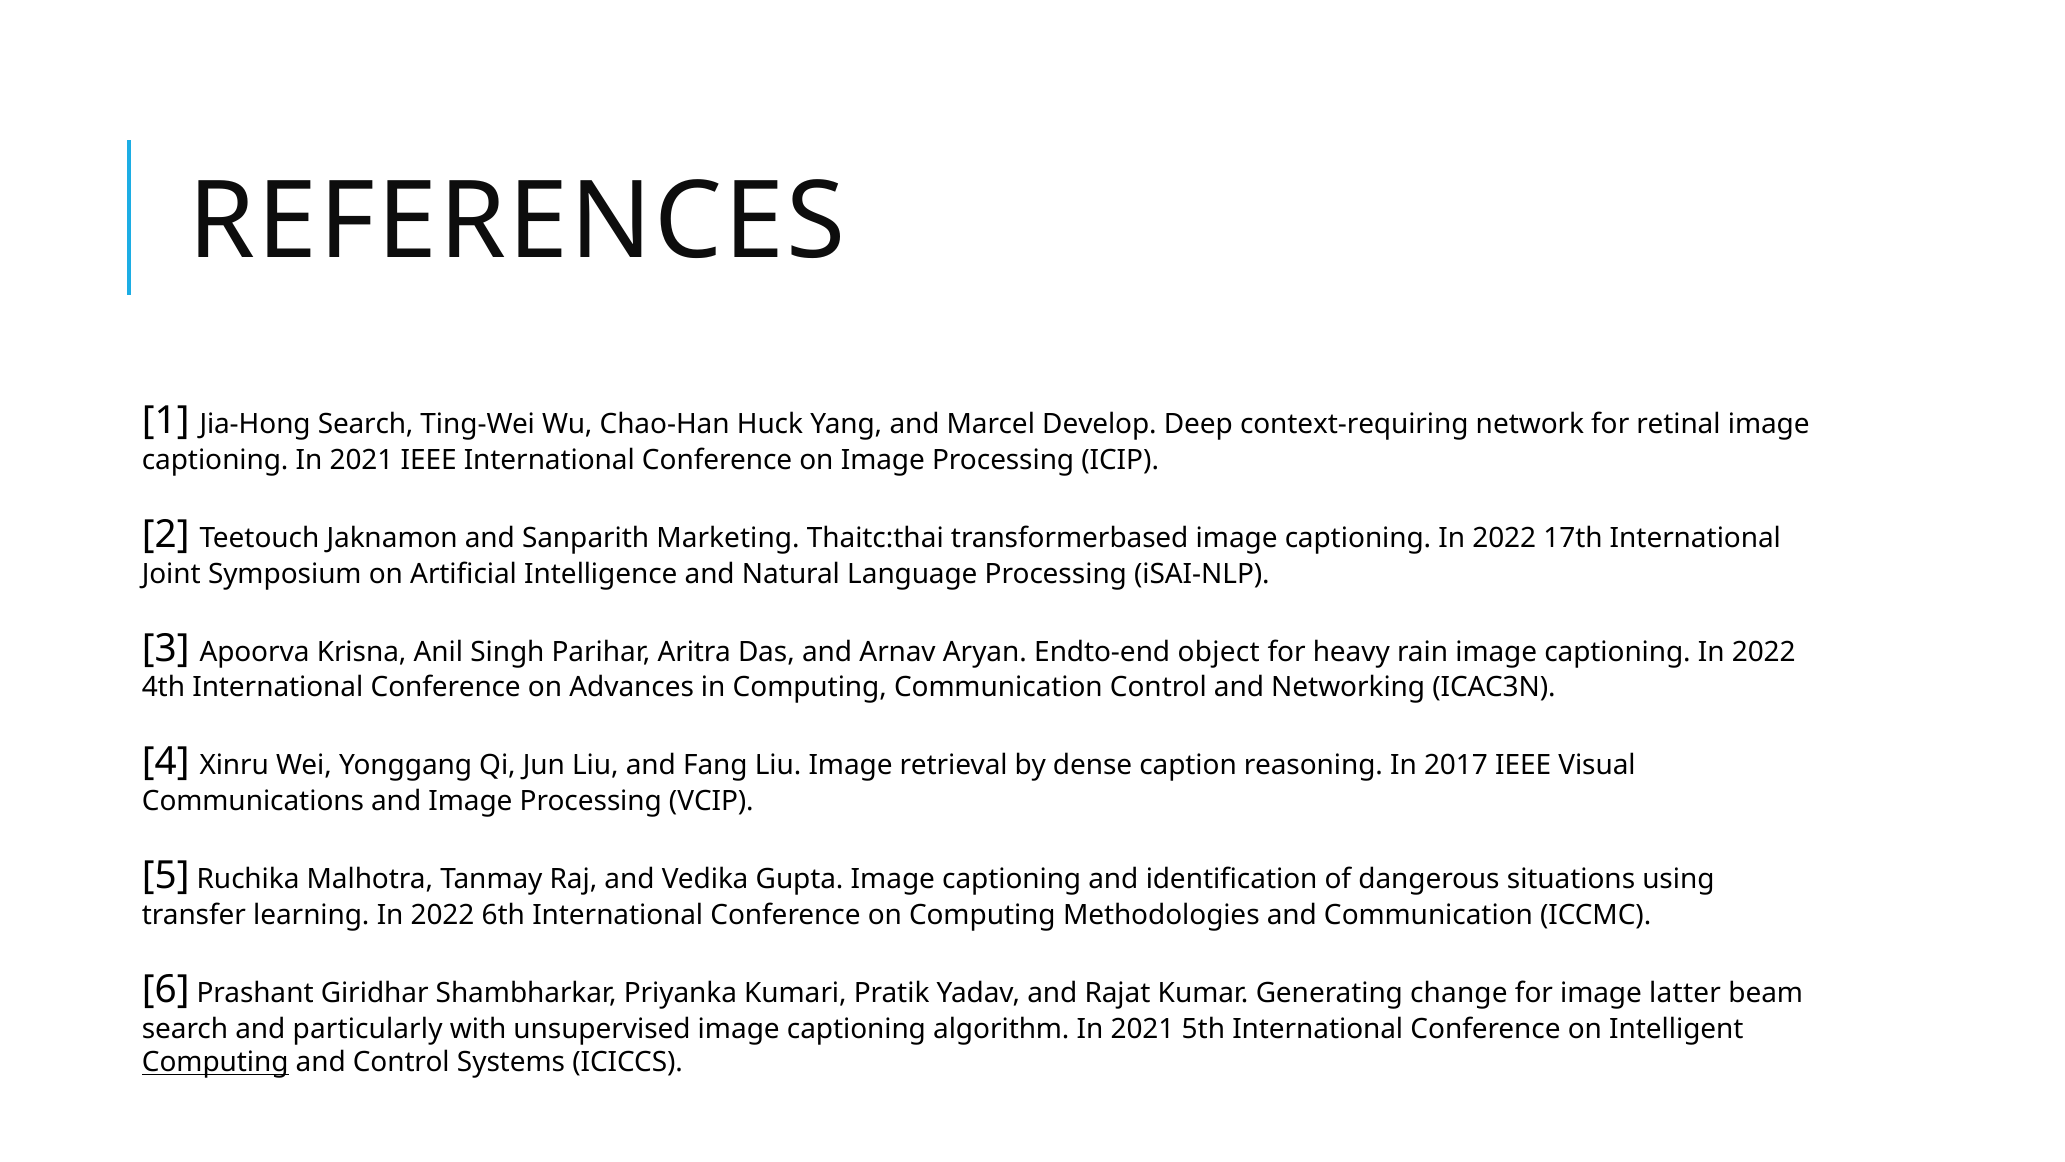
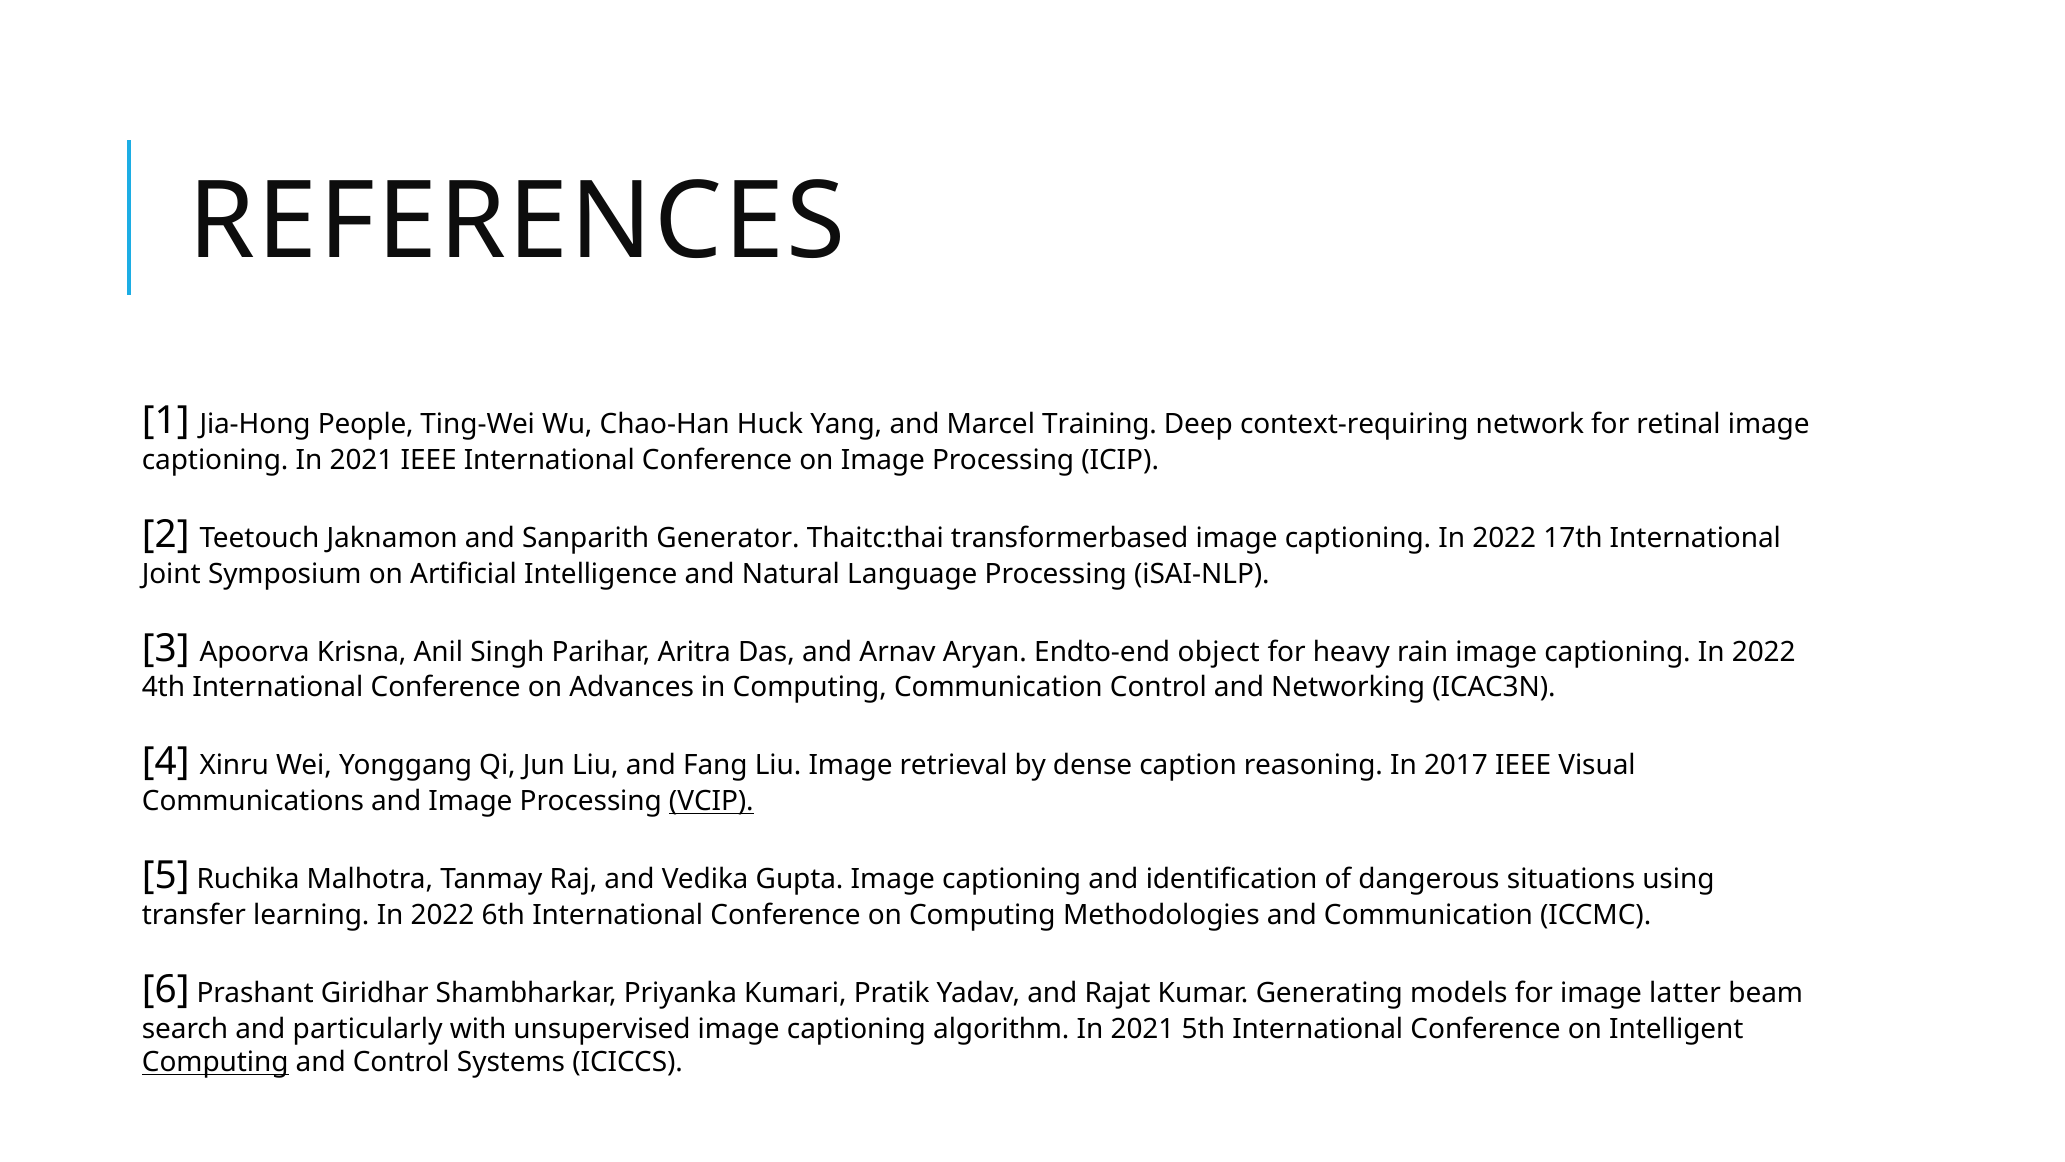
Jia-Hong Search: Search -> People
Develop: Develop -> Training
Marketing: Marketing -> Generator
VCIP underline: none -> present
change: change -> models
